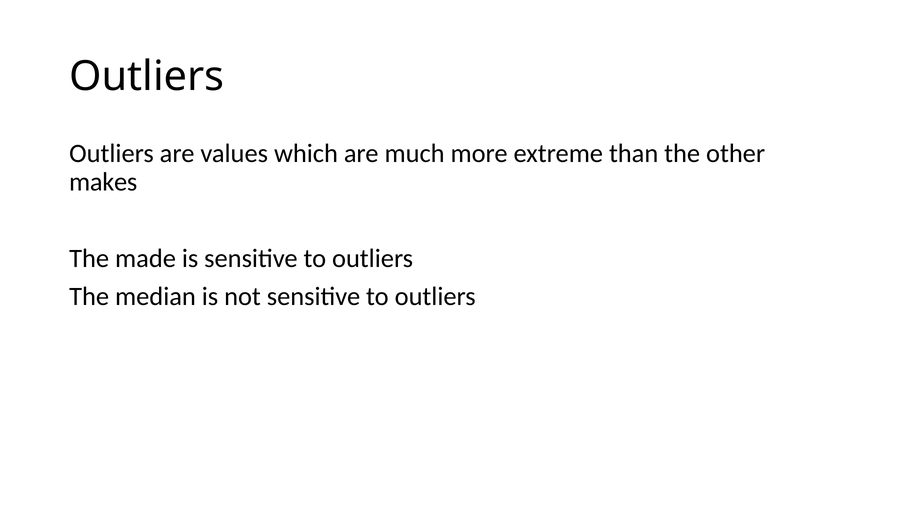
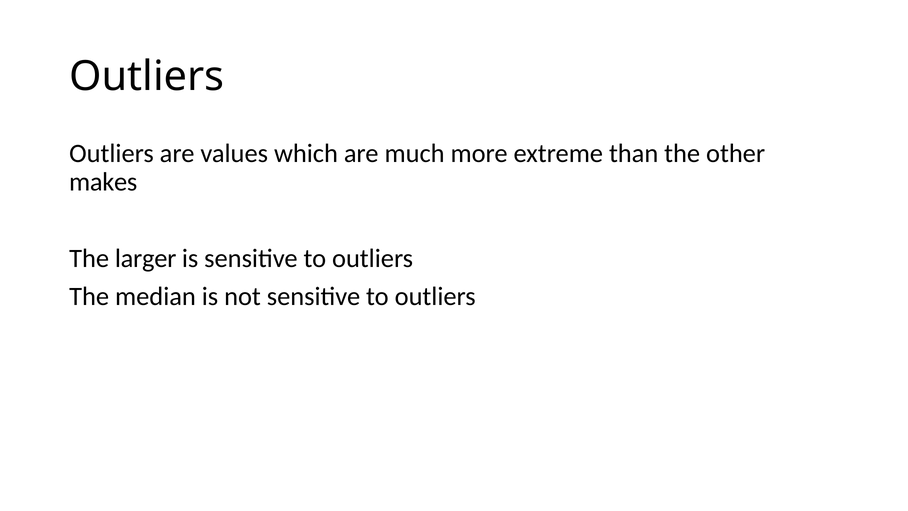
made: made -> larger
